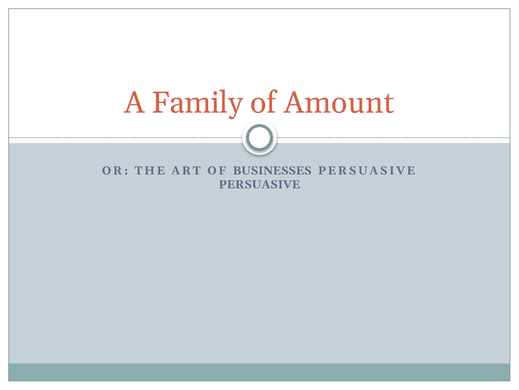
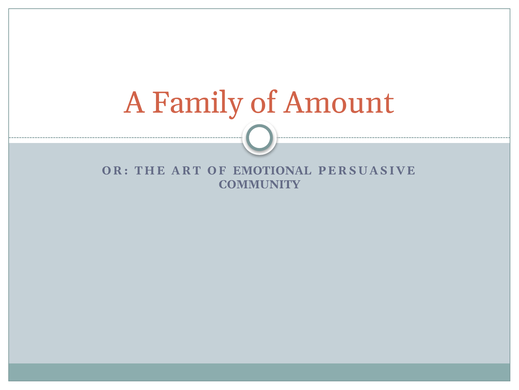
BUSINESSES: BUSINESSES -> EMOTIONAL
PERSUASIVE at (259, 184): PERSUASIVE -> COMMUNITY
